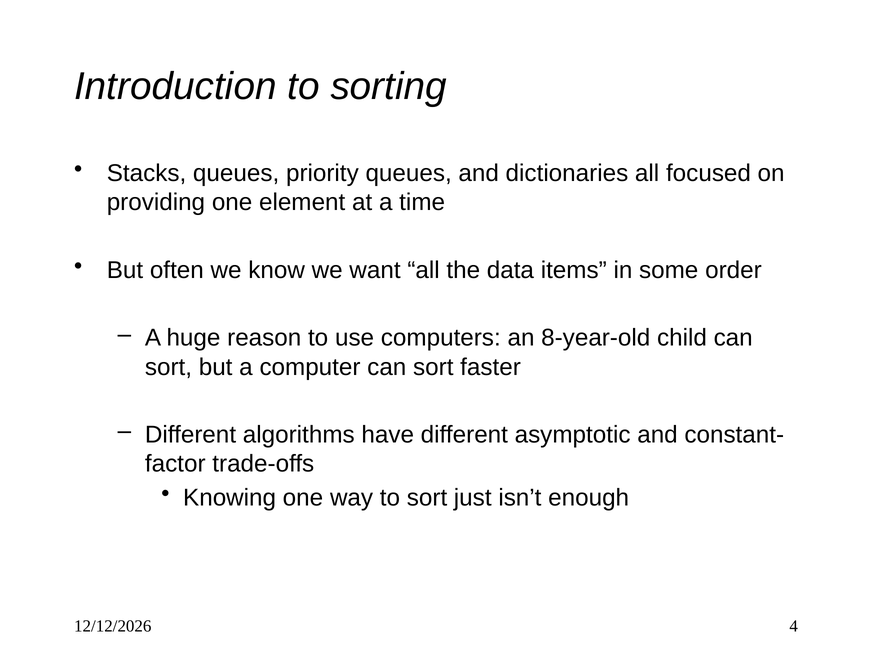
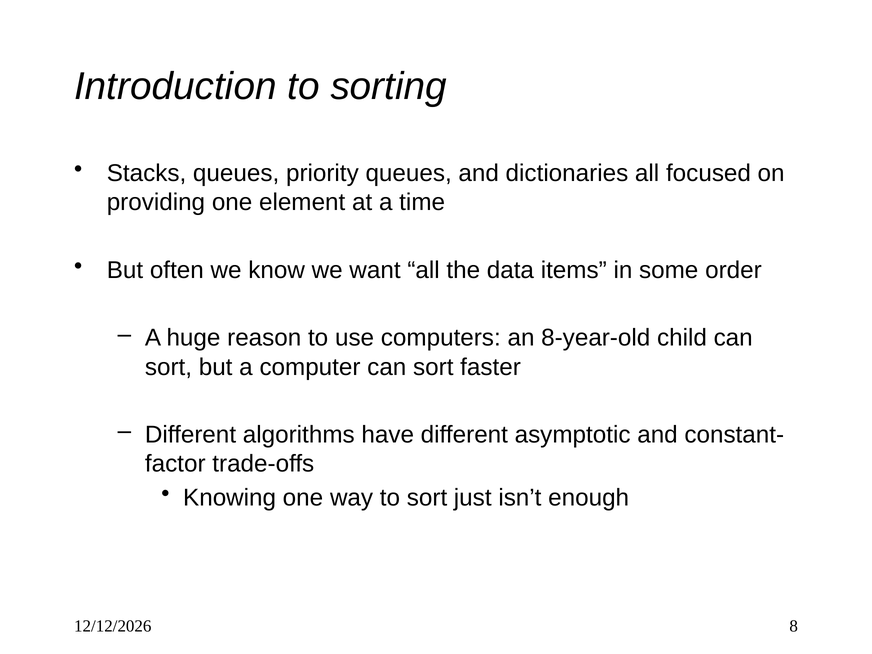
4: 4 -> 8
